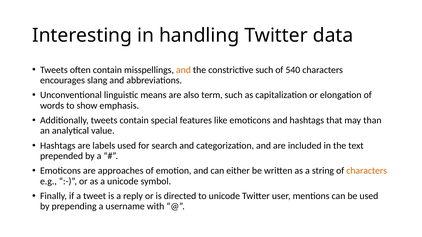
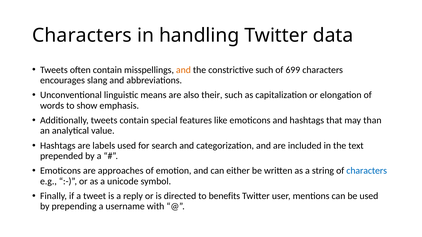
Interesting at (82, 35): Interesting -> Characters
540: 540 -> 699
term: term -> their
characters at (367, 171) colour: orange -> blue
to unicode: unicode -> benefits
